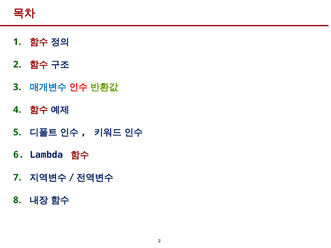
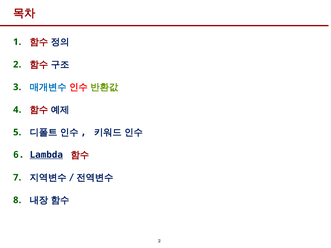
Lambda underline: none -> present
